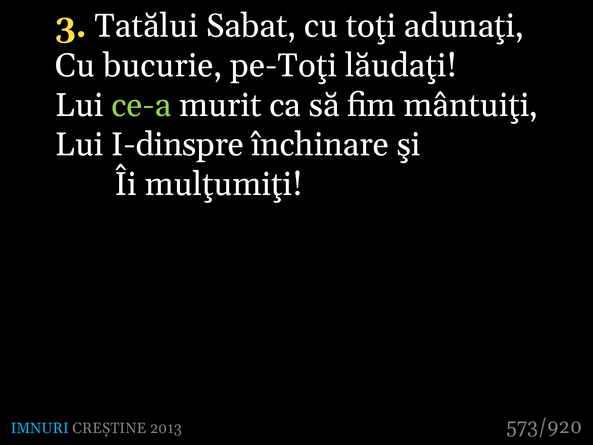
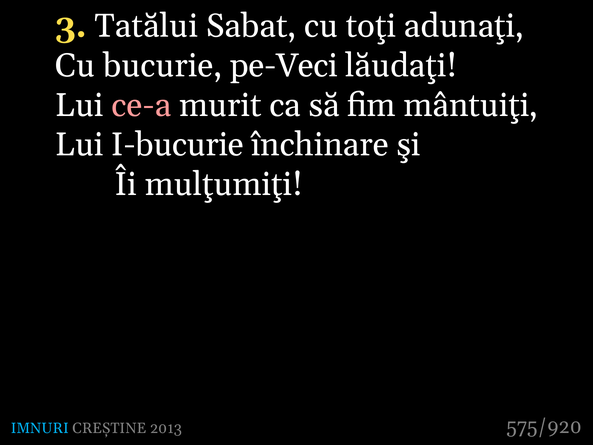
pe-Toţi: pe-Toţi -> pe-Veci
ce-a colour: light green -> pink
I-dinspre: I-dinspre -> I-bucurie
573/920: 573/920 -> 575/920
